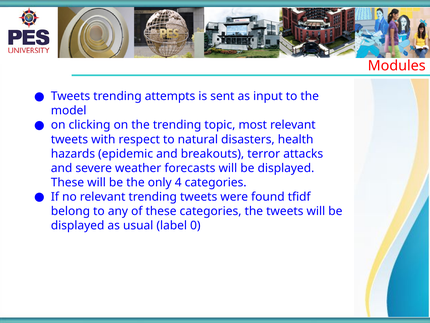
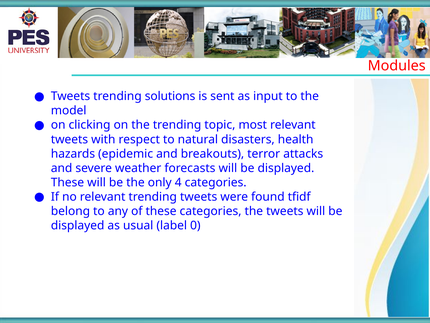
attempts: attempts -> solutions
